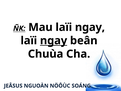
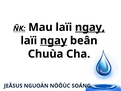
ngay at (90, 27) underline: none -> present
